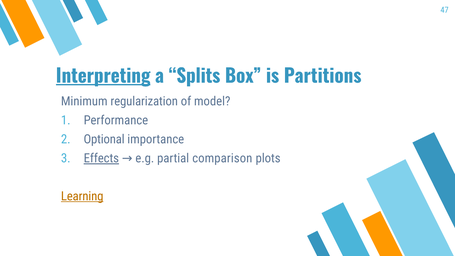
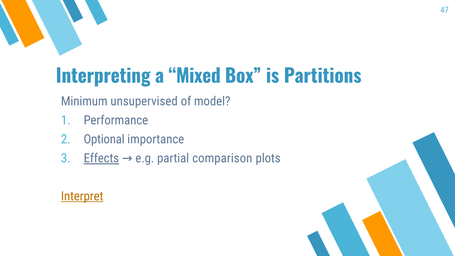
Interpreting underline: present -> none
Splits: Splits -> Mixed
regularization: regularization -> unsupervised
Learning: Learning -> Interpret
